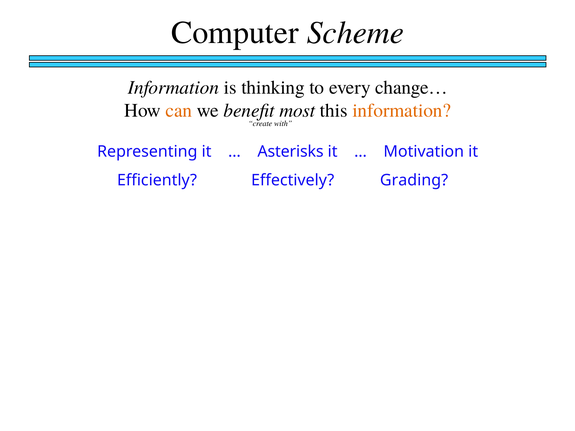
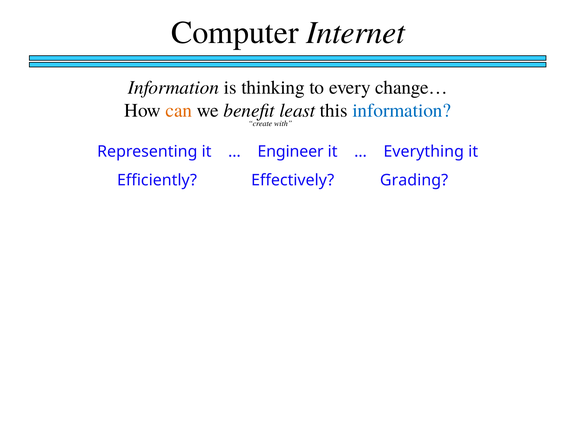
Scheme: Scheme -> Internet
most: most -> least
information at (402, 110) colour: orange -> blue
Asterisks: Asterisks -> Engineer
Motivation: Motivation -> Everything
